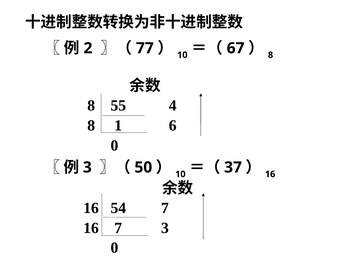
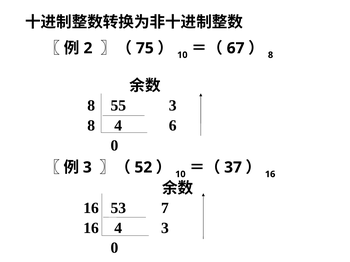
77: 77 -> 75
55 4: 4 -> 3
8 1: 1 -> 4
50: 50 -> 52
54: 54 -> 53
16 7: 7 -> 4
